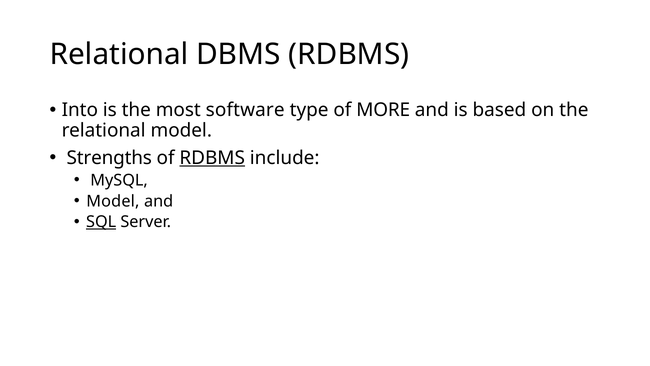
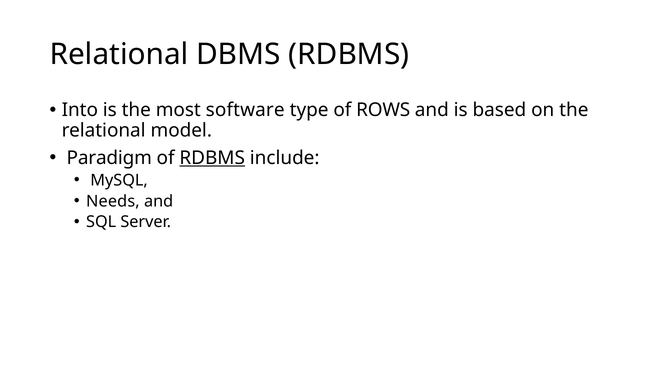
MORE: MORE -> ROWS
Strengths: Strengths -> Paradigm
Model at (113, 201): Model -> Needs
SQL underline: present -> none
